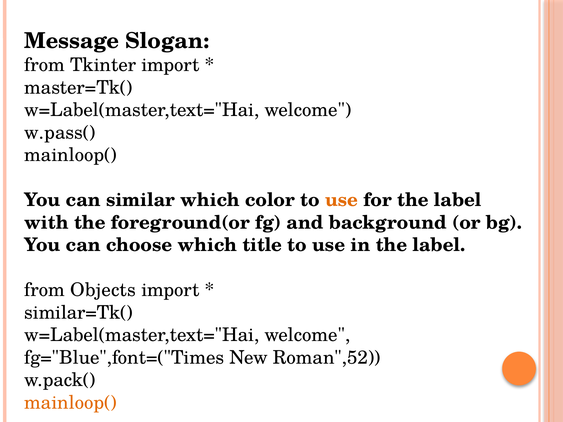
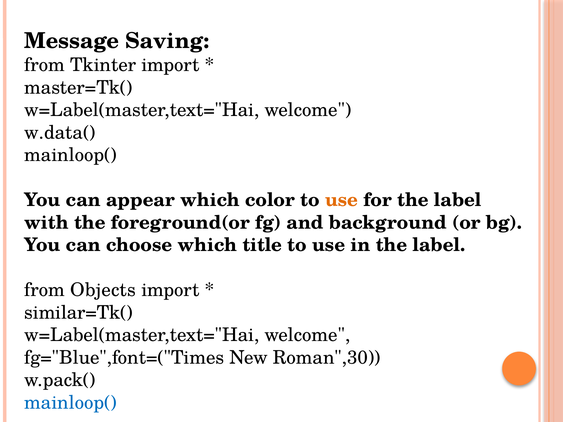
Slogan: Slogan -> Saving
w.pass(: w.pass( -> w.data(
similar: similar -> appear
Roman",52: Roman",52 -> Roman",30
mainloop( at (70, 403) colour: orange -> blue
